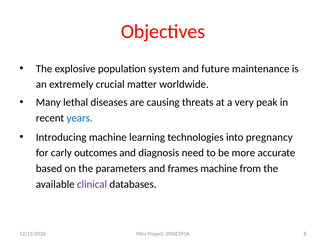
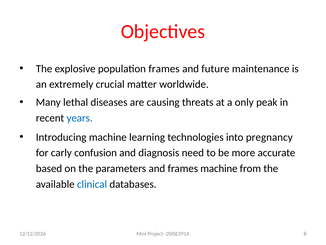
population system: system -> frames
very: very -> only
outcomes: outcomes -> confusion
clinical colour: purple -> blue
